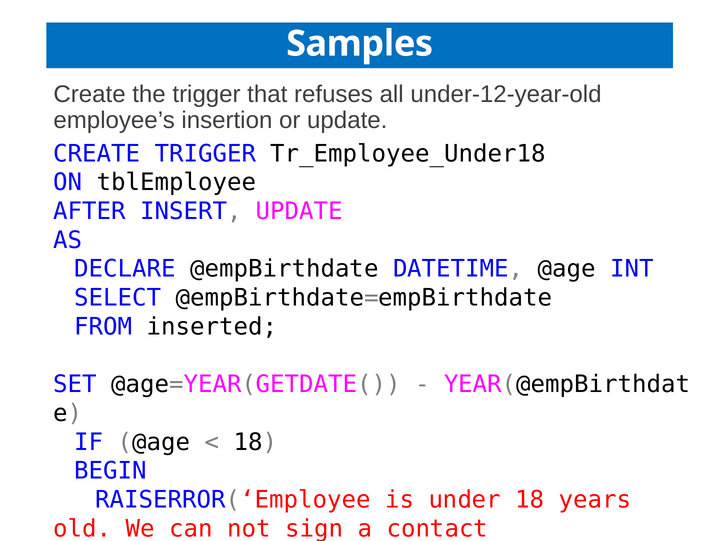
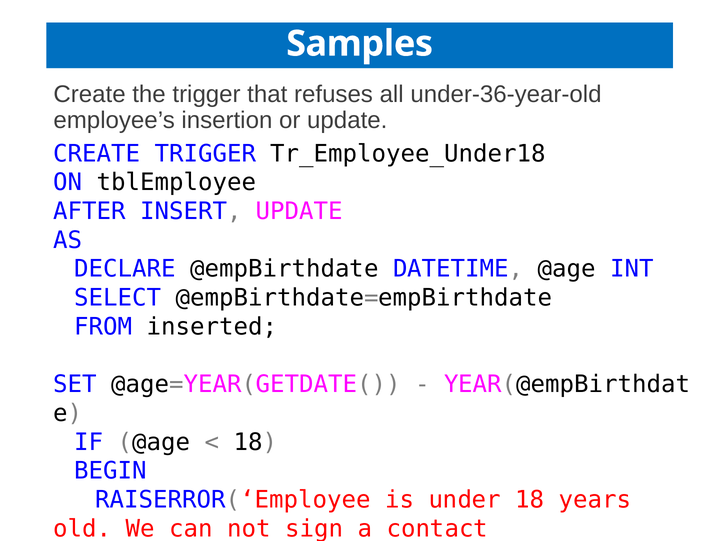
under-12-year-old: under-12-year-old -> under-36-year-old
